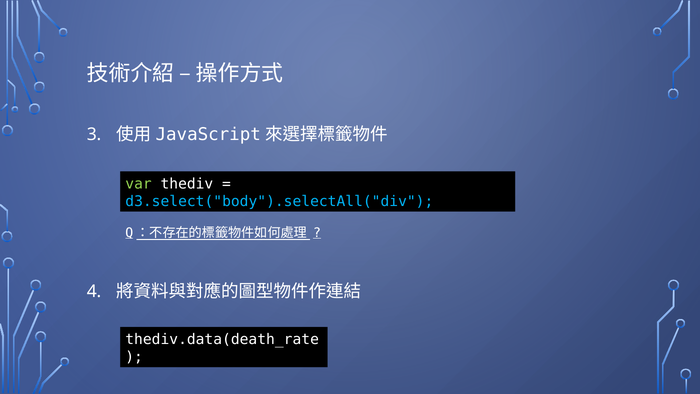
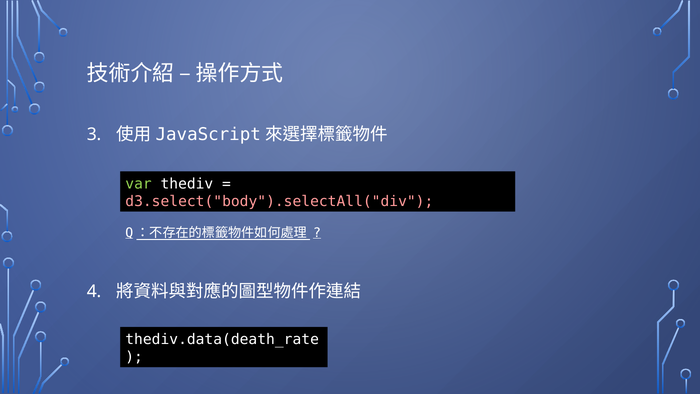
d3.select("body").selectAll("div colour: light blue -> pink
